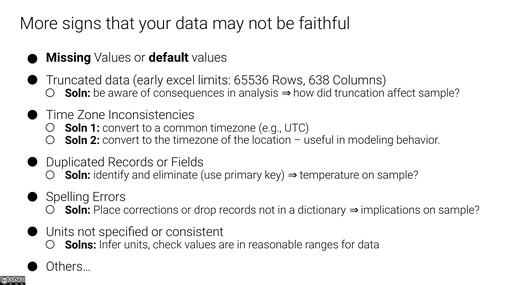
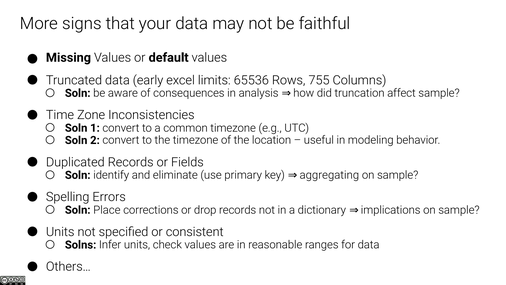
638: 638 -> 755
temperature: temperature -> aggregating
